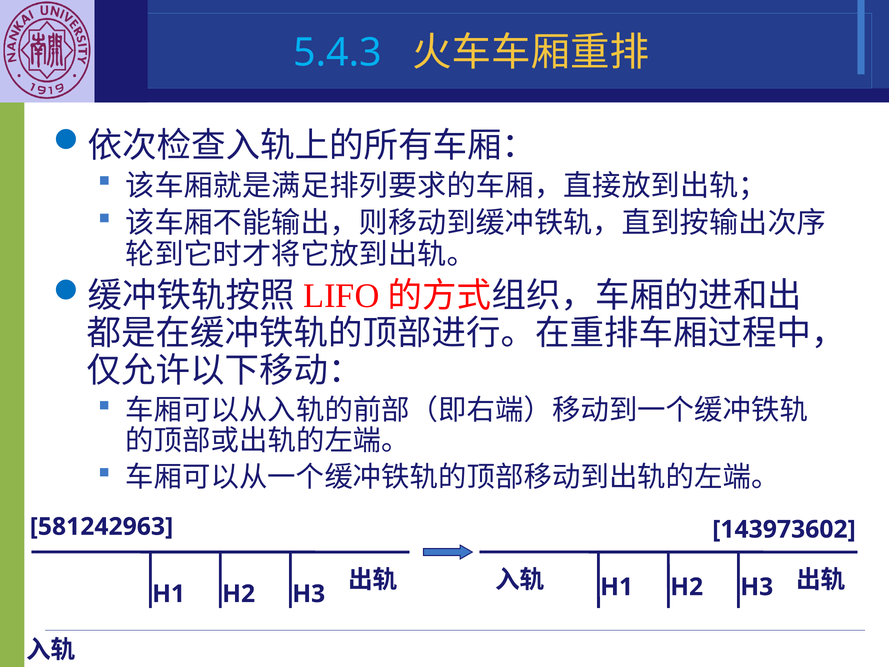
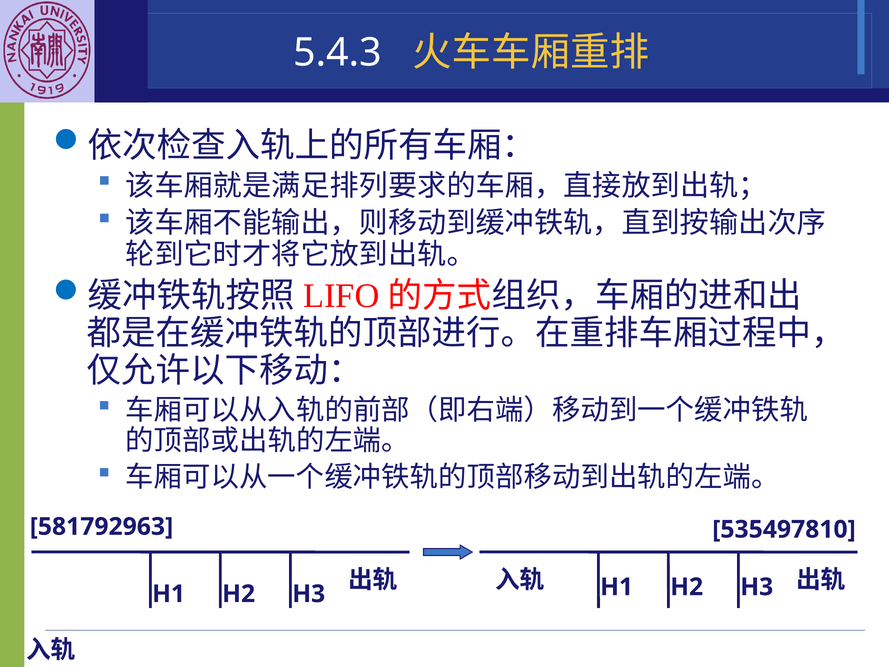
5.4.3 colour: light blue -> white
581242963: 581242963 -> 581792963
143973602: 143973602 -> 535497810
